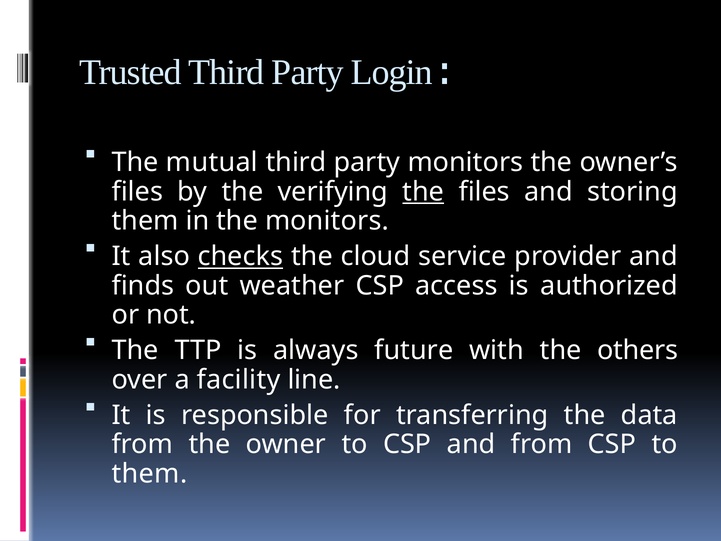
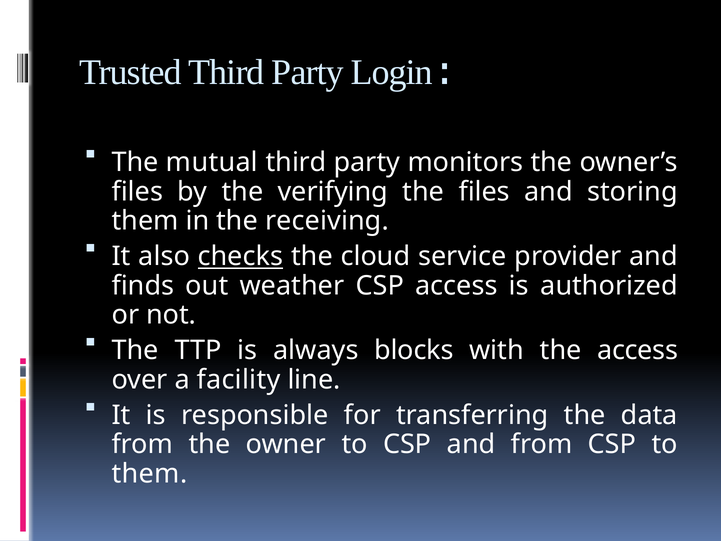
the at (423, 192) underline: present -> none
the monitors: monitors -> receiving
future: future -> blocks
the others: others -> access
